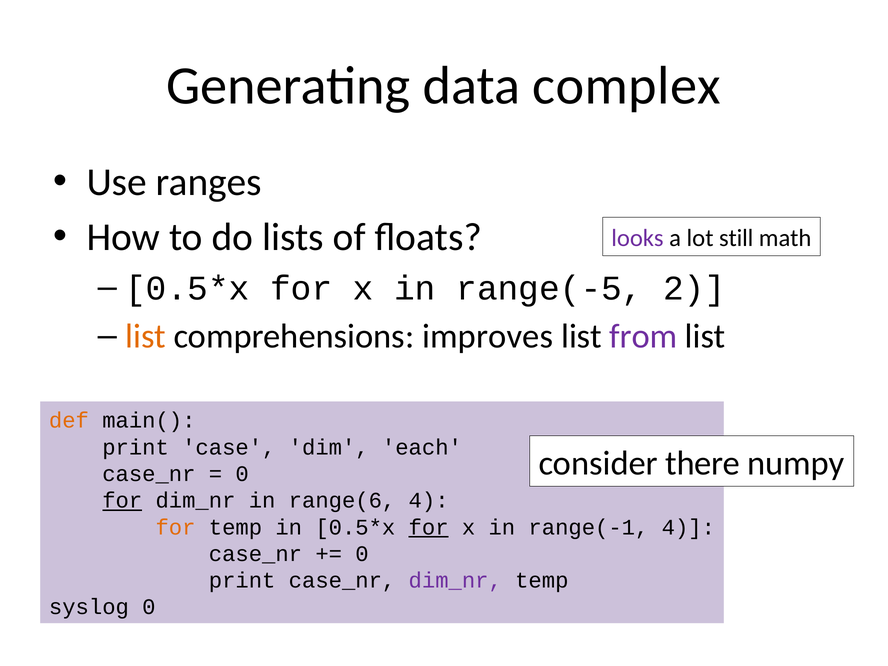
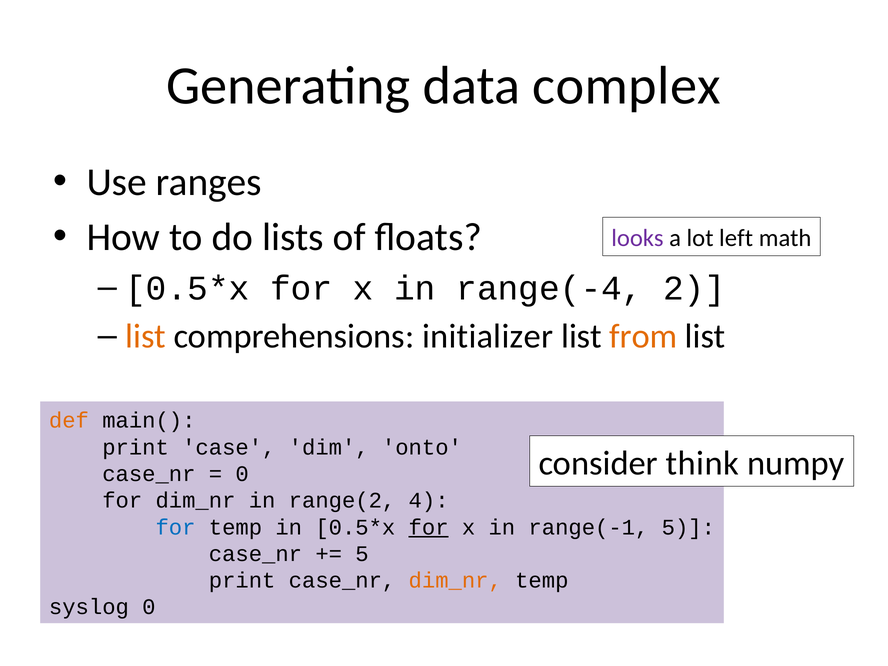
still: still -> left
range(-5: range(-5 -> range(-4
improves: improves -> initializer
from colour: purple -> orange
each: each -> onto
there: there -> think
for at (122, 501) underline: present -> none
range(6: range(6 -> range(2
for at (176, 527) colour: orange -> blue
range(-1 4: 4 -> 5
0 at (362, 554): 0 -> 5
dim_nr at (455, 581) colour: purple -> orange
